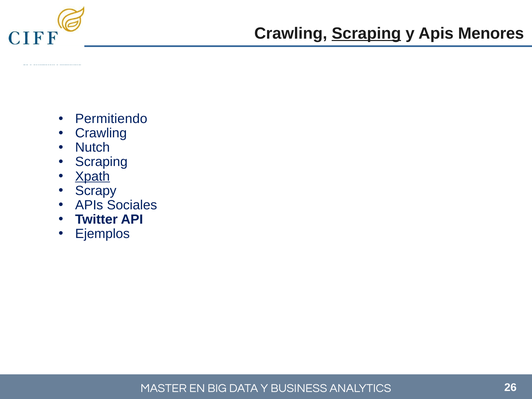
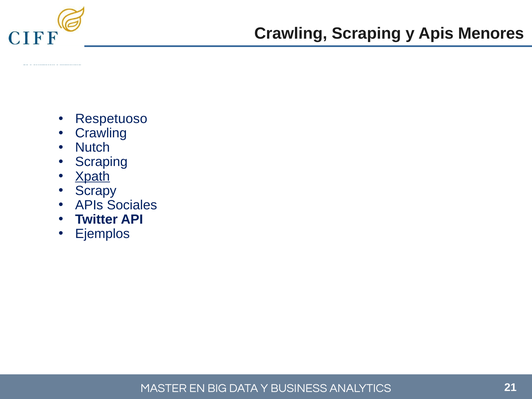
Scraping at (366, 33) underline: present -> none
Permitiendo: Permitiendo -> Respetuoso
26: 26 -> 21
